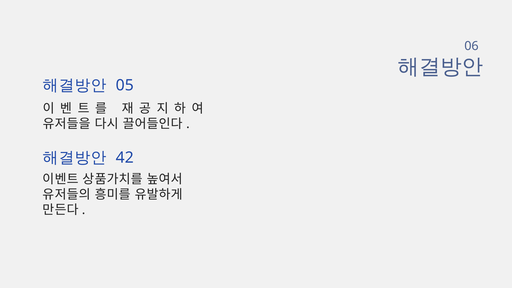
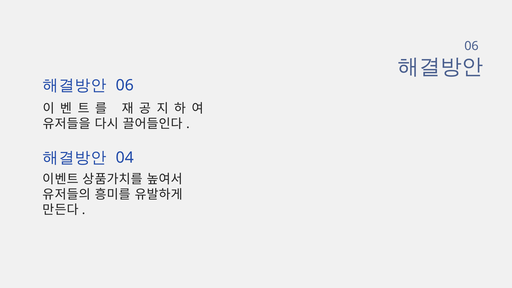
05 at (125, 85): 05 -> 06
42: 42 -> 04
